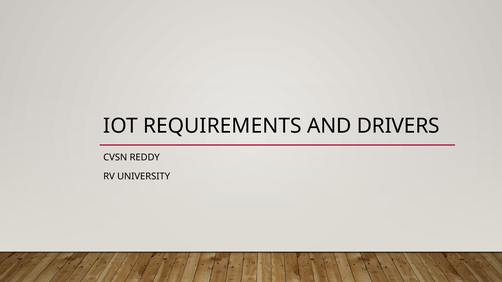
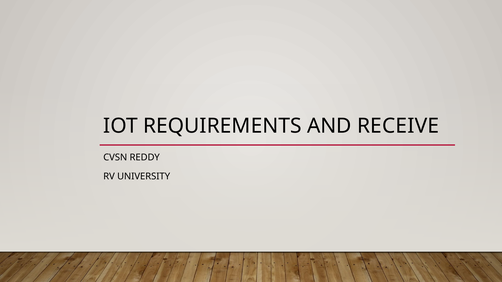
DRIVERS: DRIVERS -> RECEIVE
